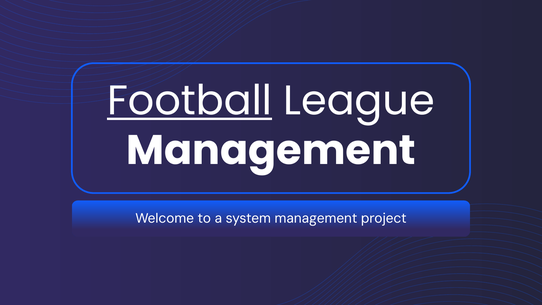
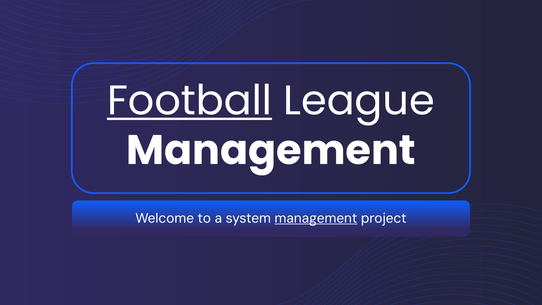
management at (316, 218) underline: none -> present
